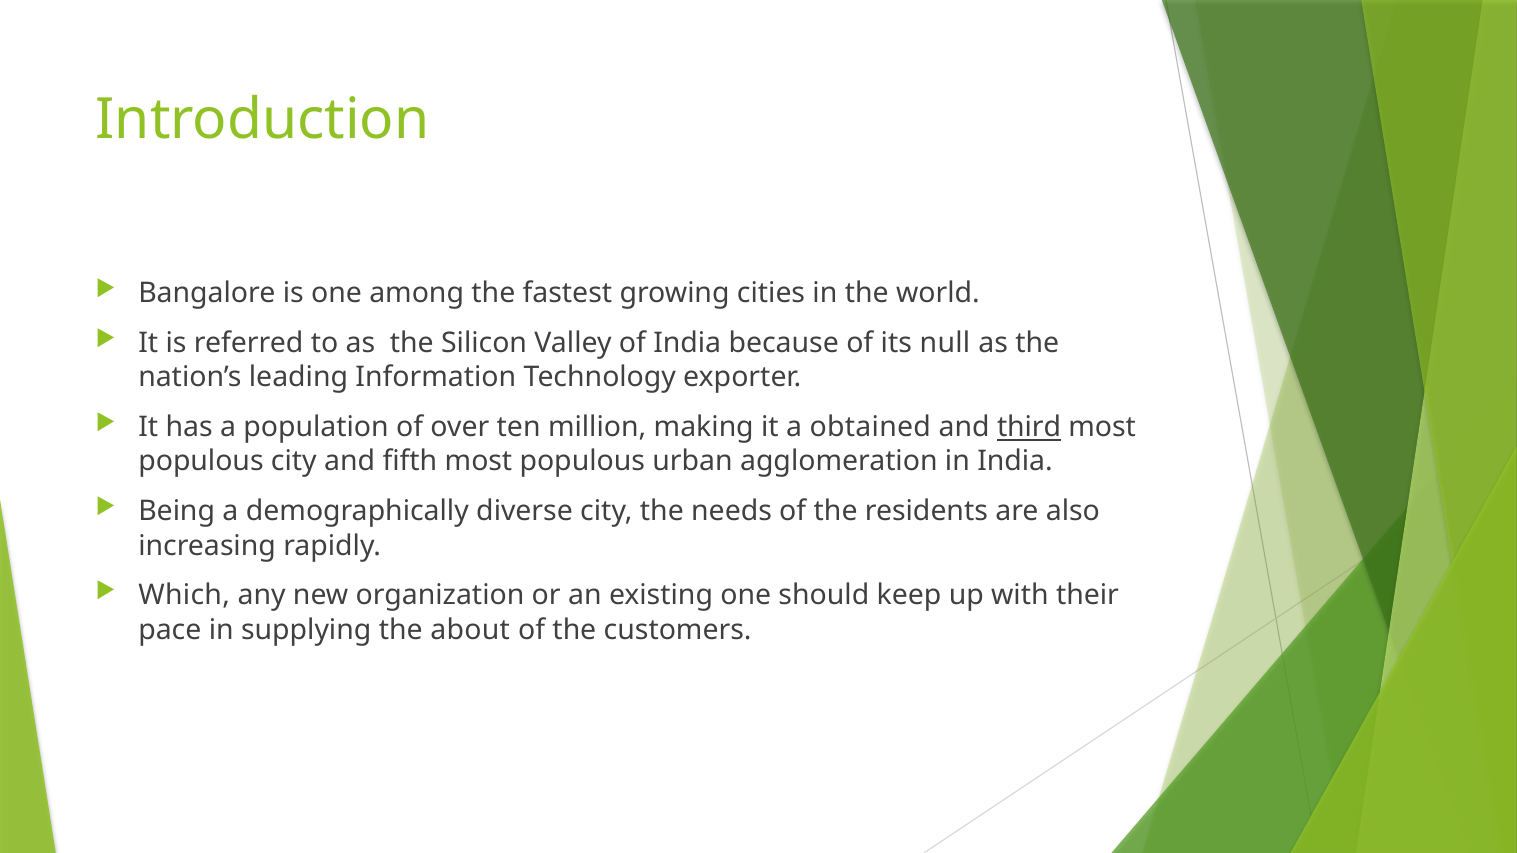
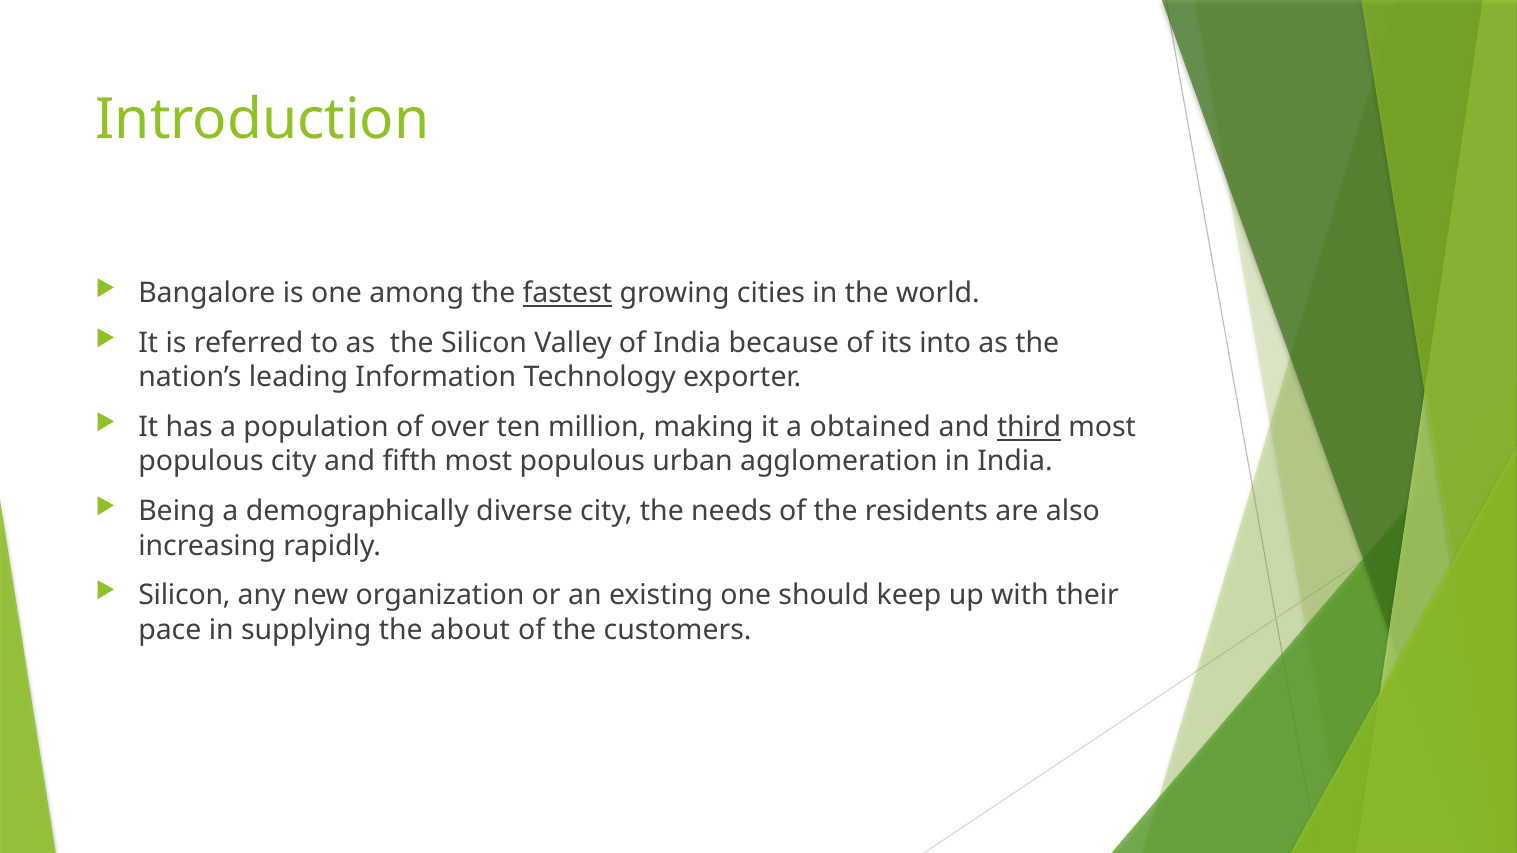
fastest underline: none -> present
null: null -> into
Which at (184, 596): Which -> Silicon
